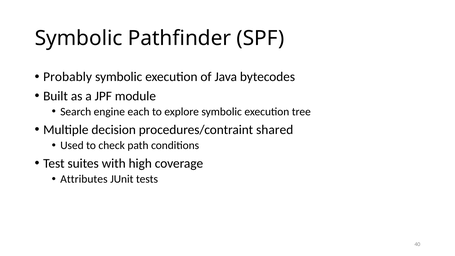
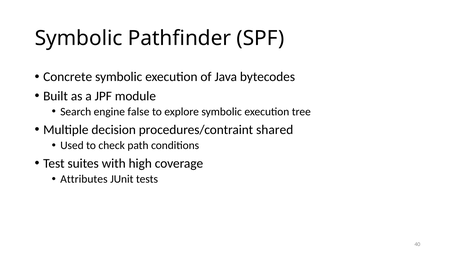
Probably: Probably -> Concrete
each: each -> false
